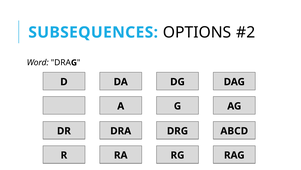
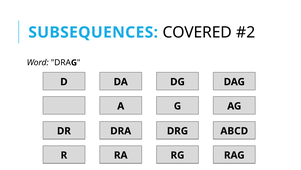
OPTIONS: OPTIONS -> COVERED
